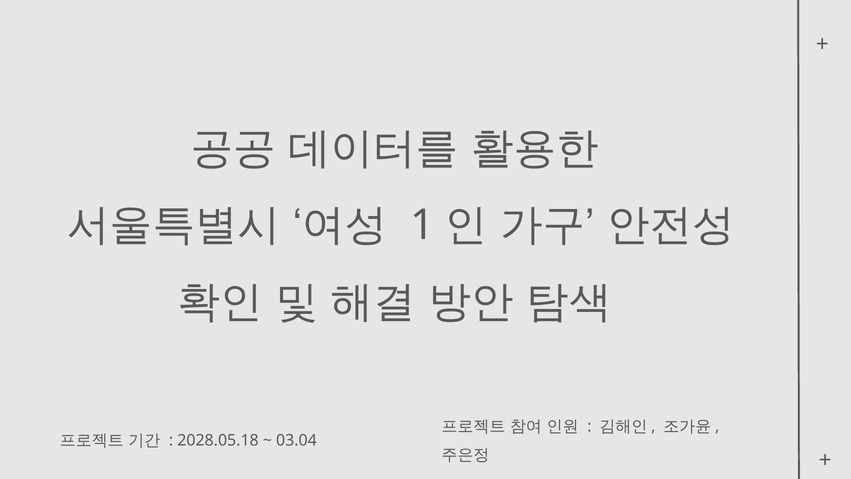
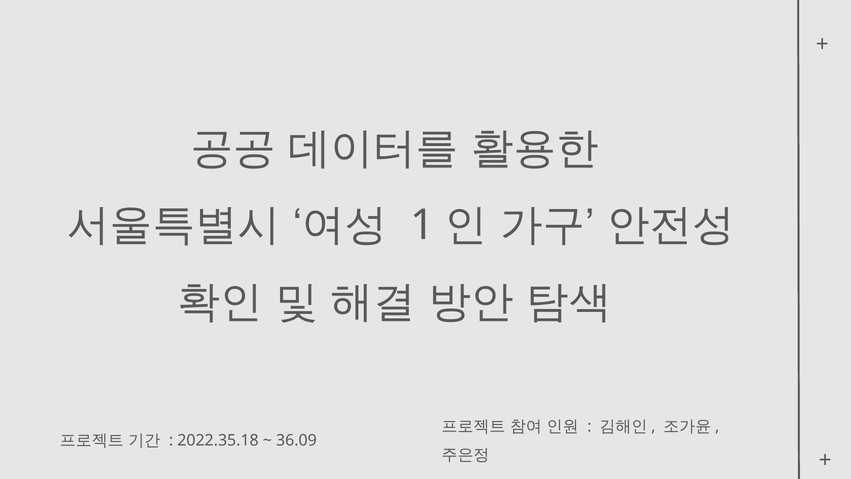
2028.05.18: 2028.05.18 -> 2022.35.18
03.04: 03.04 -> 36.09
